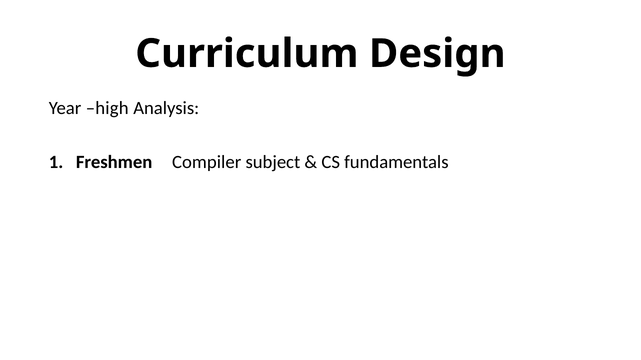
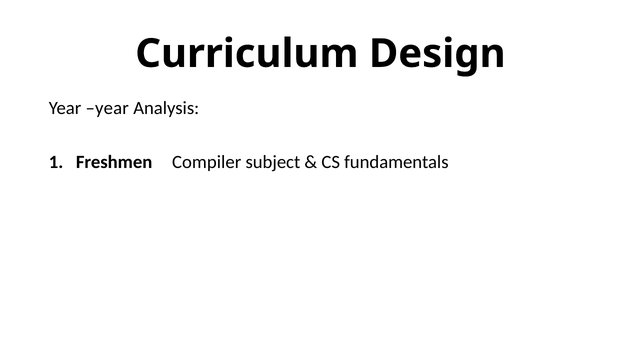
Year high: high -> year
